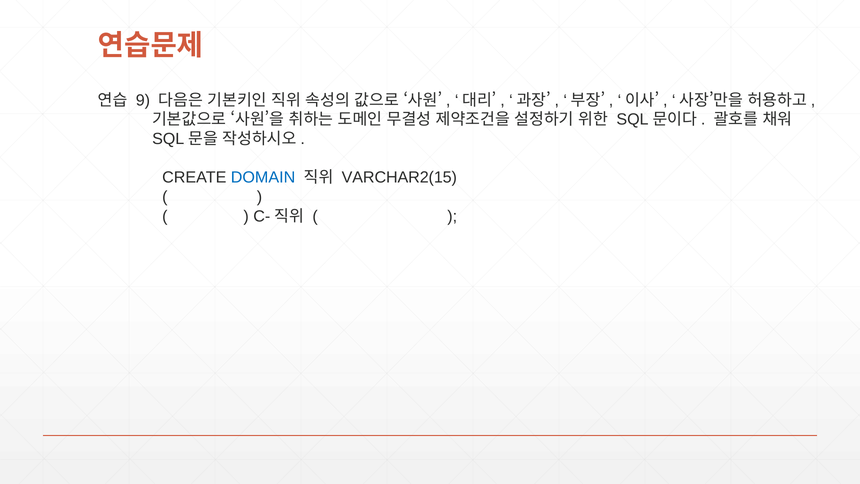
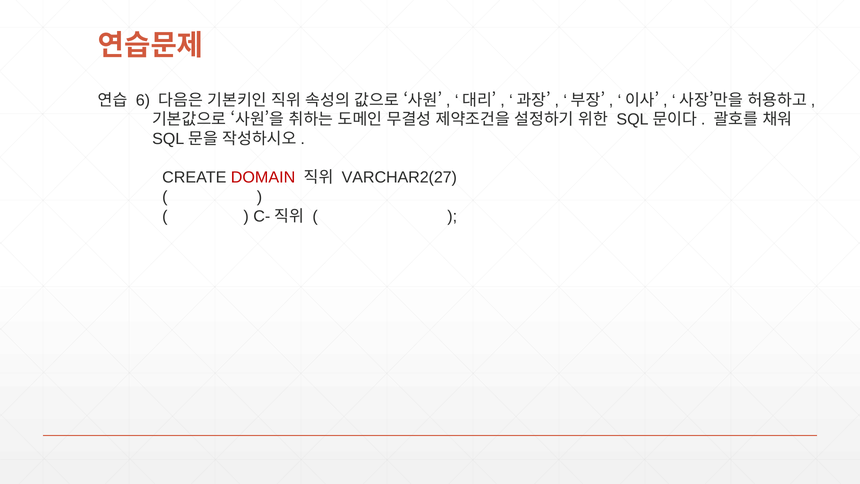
9: 9 -> 6
DOMAIN colour: blue -> red
VARCHAR2(15: VARCHAR2(15 -> VARCHAR2(27
